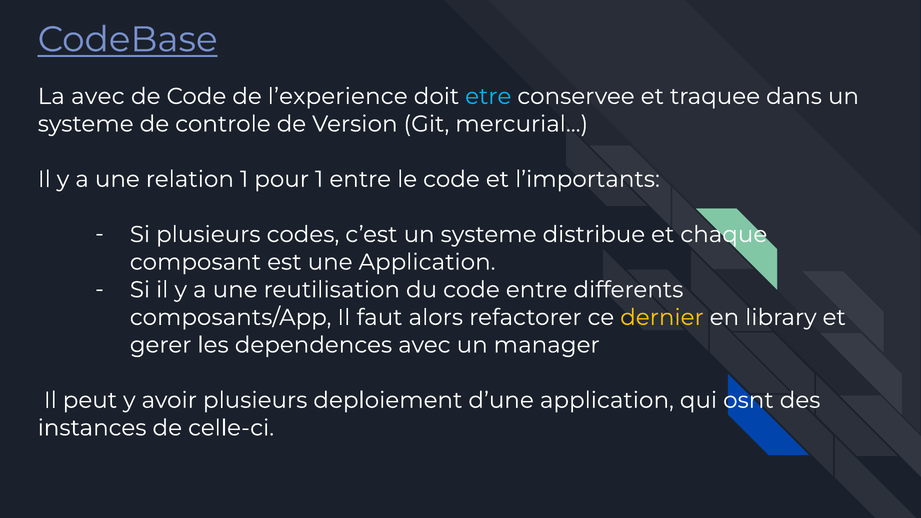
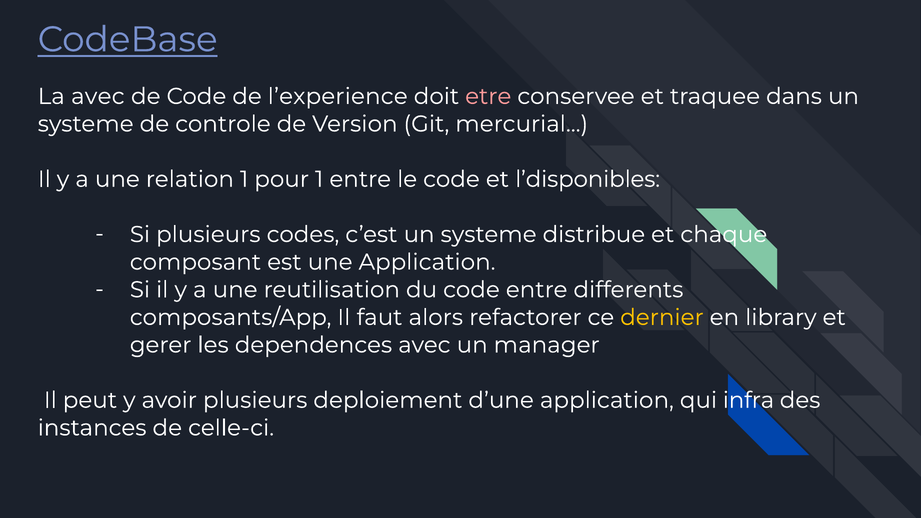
etre colour: light blue -> pink
l’importants: l’importants -> l’disponibles
osnt: osnt -> infra
